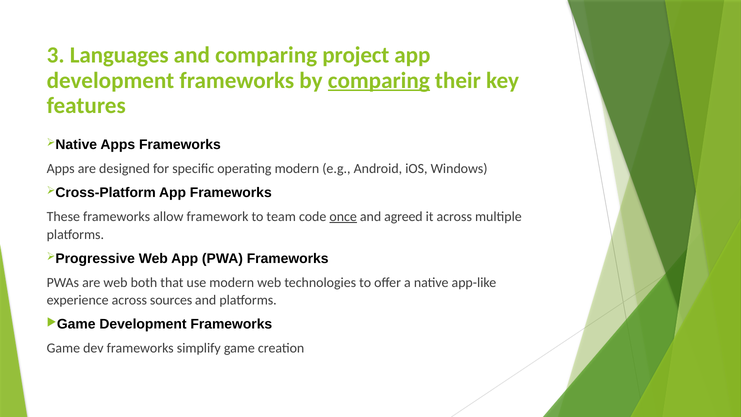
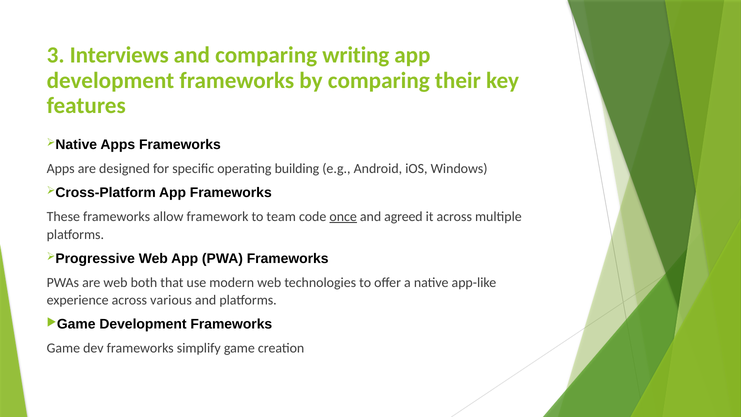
Languages: Languages -> Interviews
project: project -> writing
comparing at (379, 80) underline: present -> none
operating modern: modern -> building
sources: sources -> various
